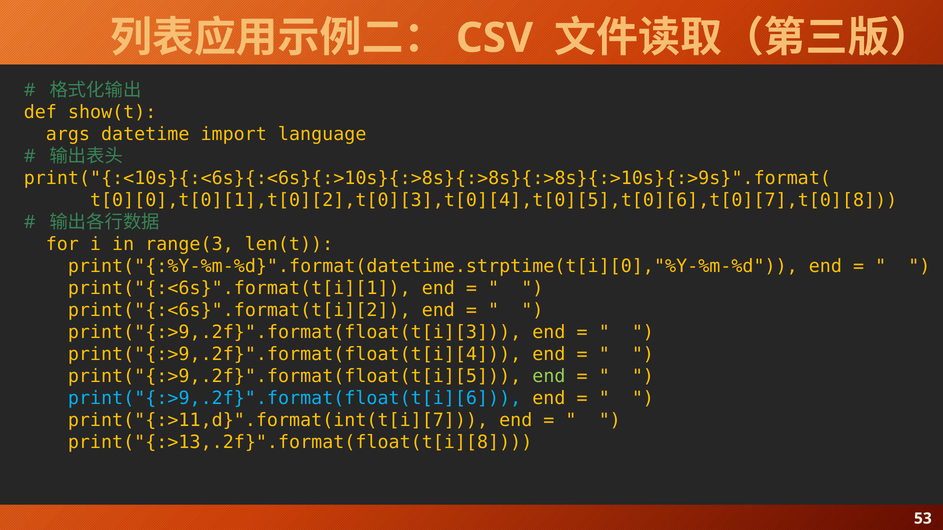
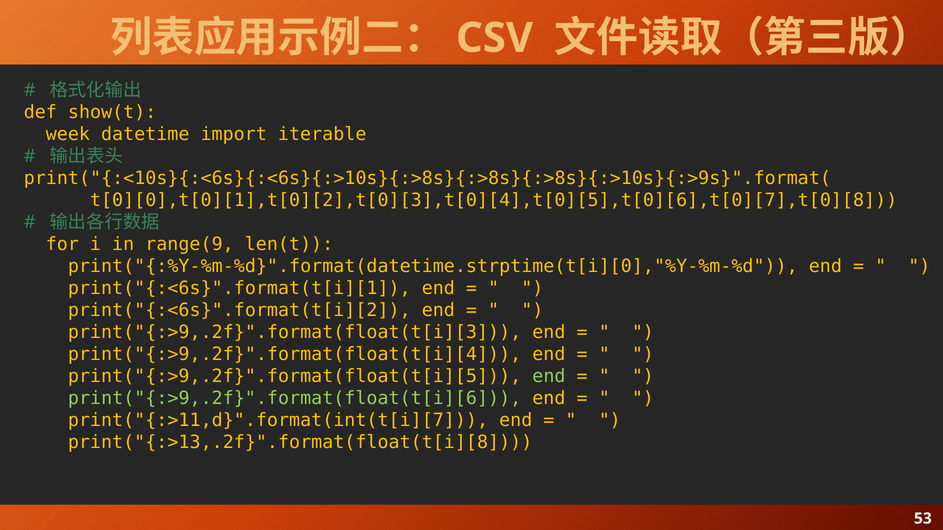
args: args -> week
language: language -> iterable
range(3: range(3 -> range(9
print("{:>9,.2f}".format(float(t[i][6 colour: light blue -> light green
